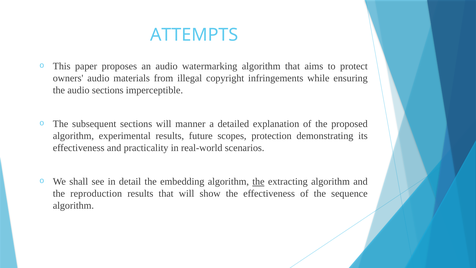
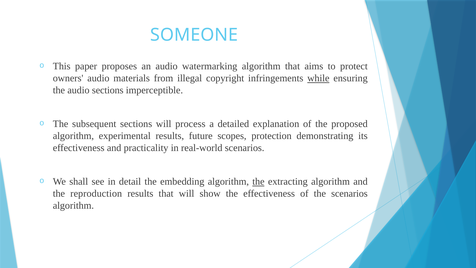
ATTEMPTS: ATTEMPTS -> SOMEONE
while underline: none -> present
manner: manner -> process
the sequence: sequence -> scenarios
